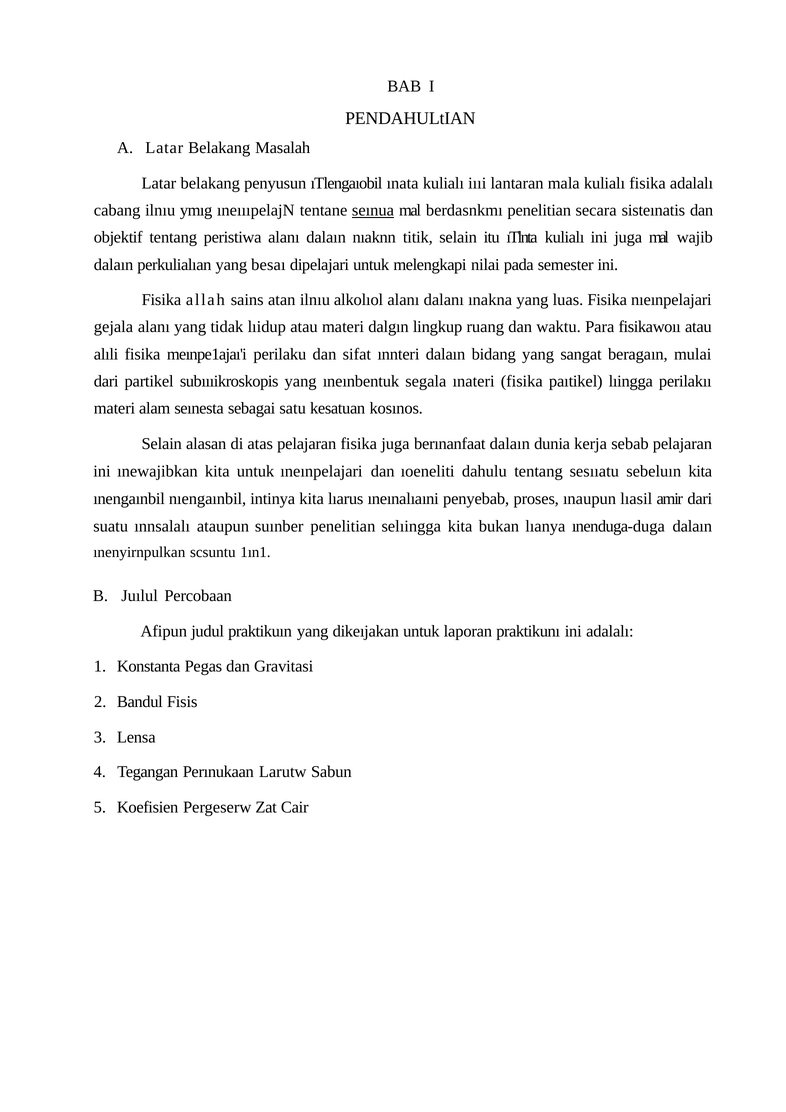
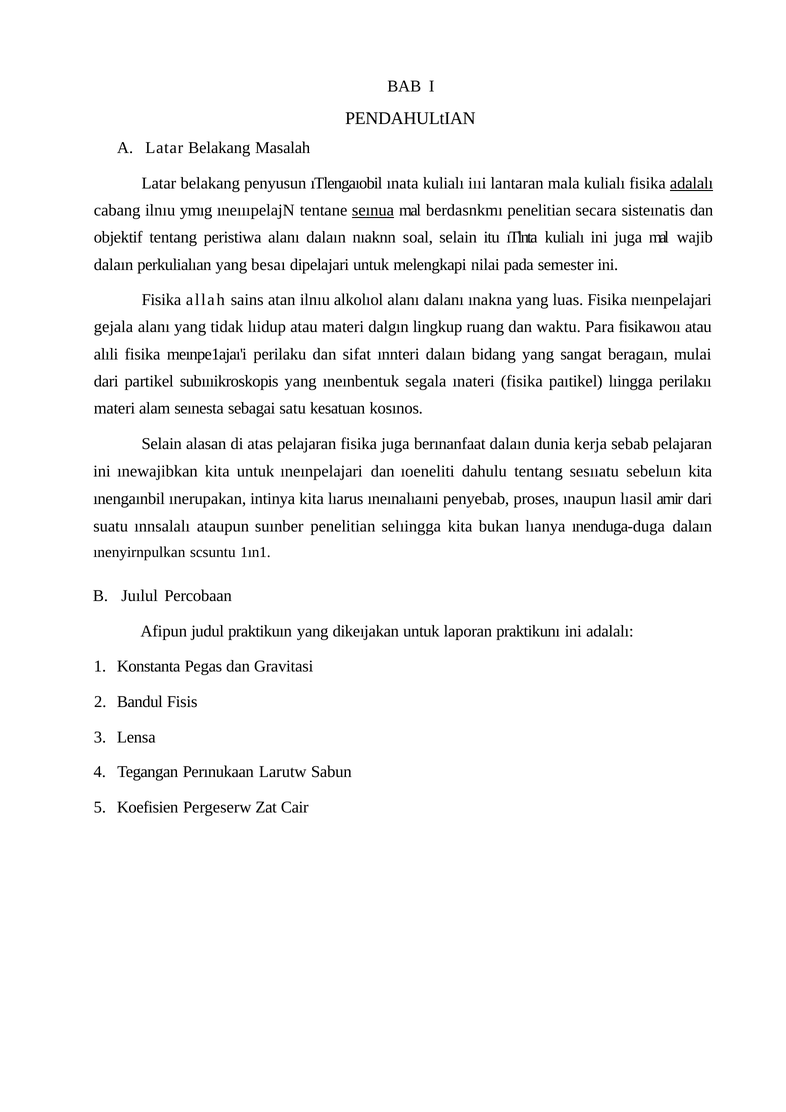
adalalı at (692, 183) underline: none -> present
titik: titik -> soal
nıengaınbil: nıengaınbil -> ınerupakan
